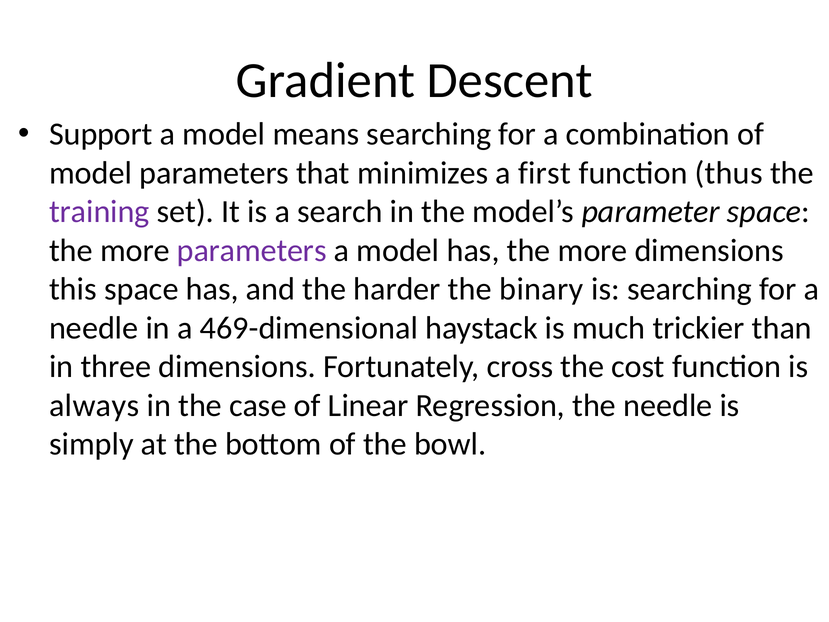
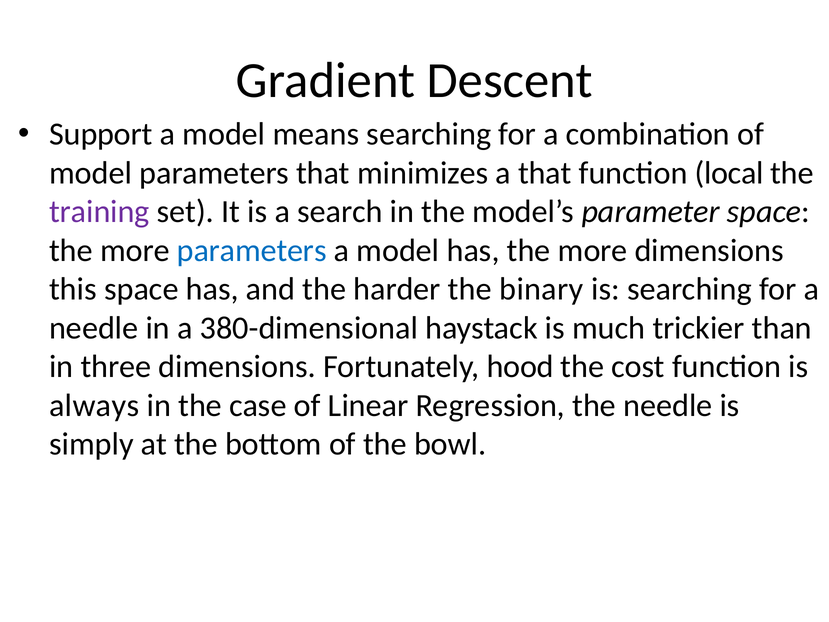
a first: first -> that
thus: thus -> local
parameters at (252, 250) colour: purple -> blue
469-dimensional: 469-dimensional -> 380-dimensional
cross: cross -> hood
